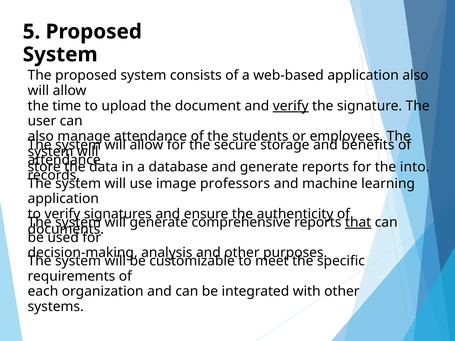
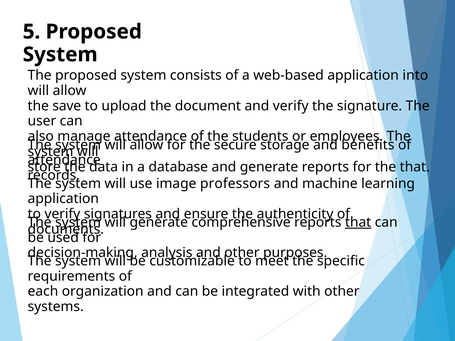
application also: also -> into
time: time -> save
verify at (291, 106) underline: present -> none
the into: into -> that
